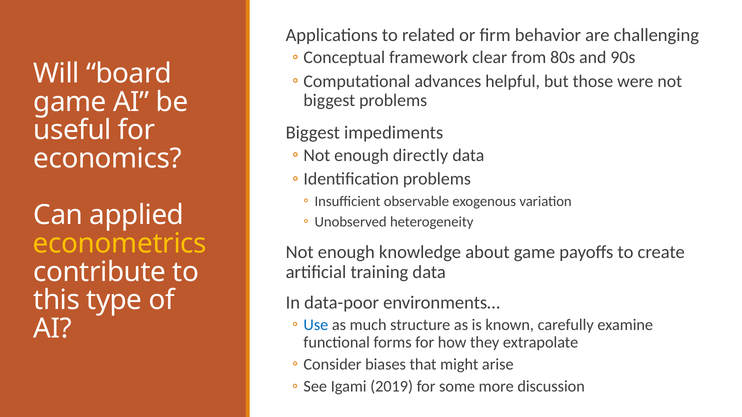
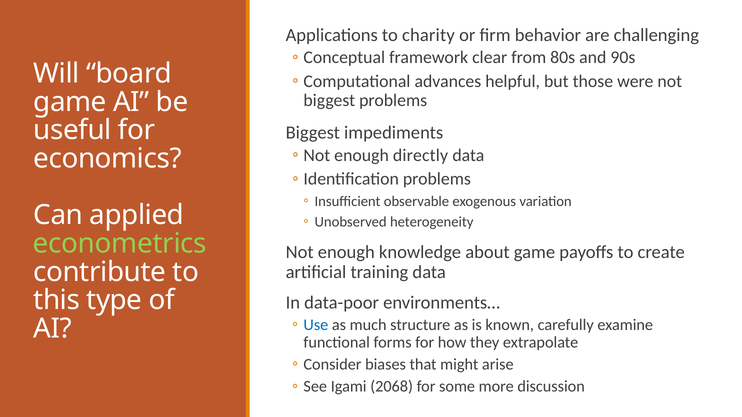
related: related -> charity
econometrics colour: yellow -> light green
2019: 2019 -> 2068
